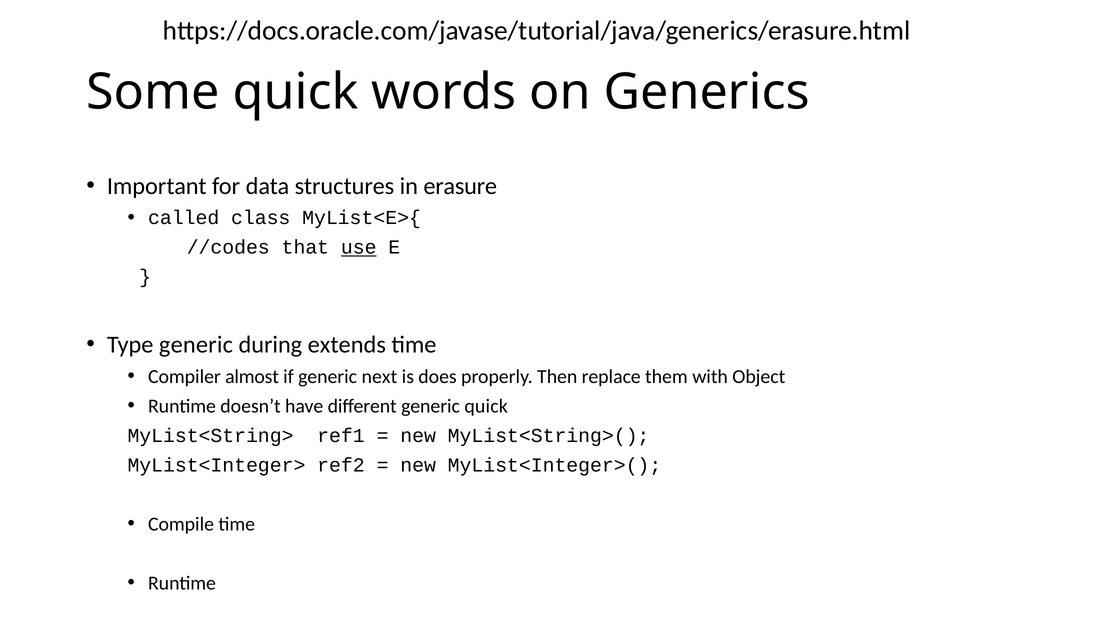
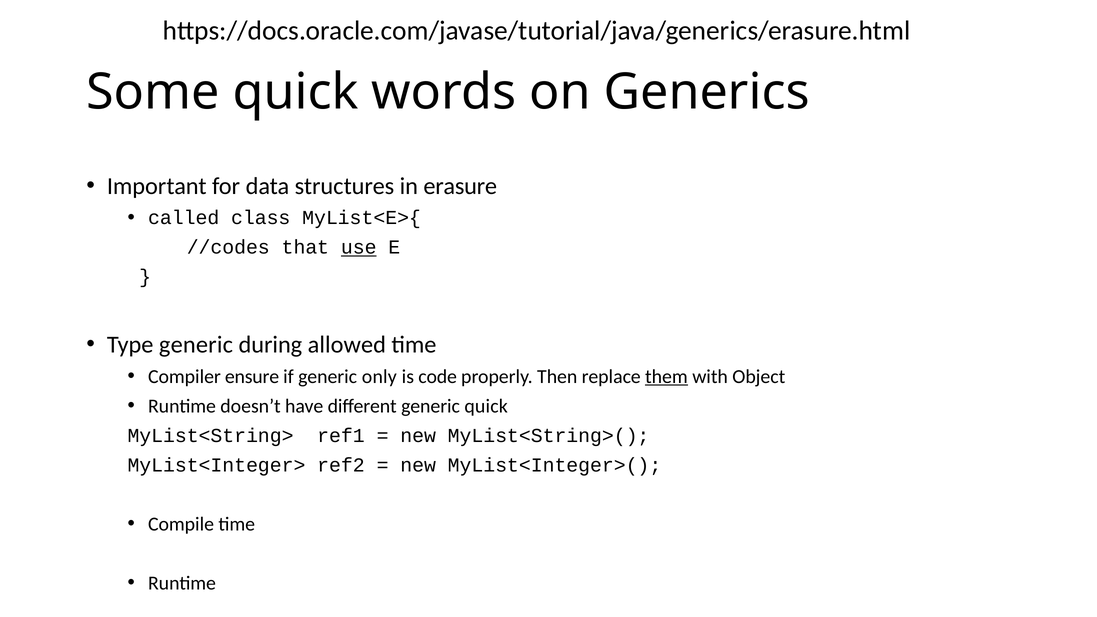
extends: extends -> allowed
almost: almost -> ensure
next: next -> only
does: does -> code
them underline: none -> present
